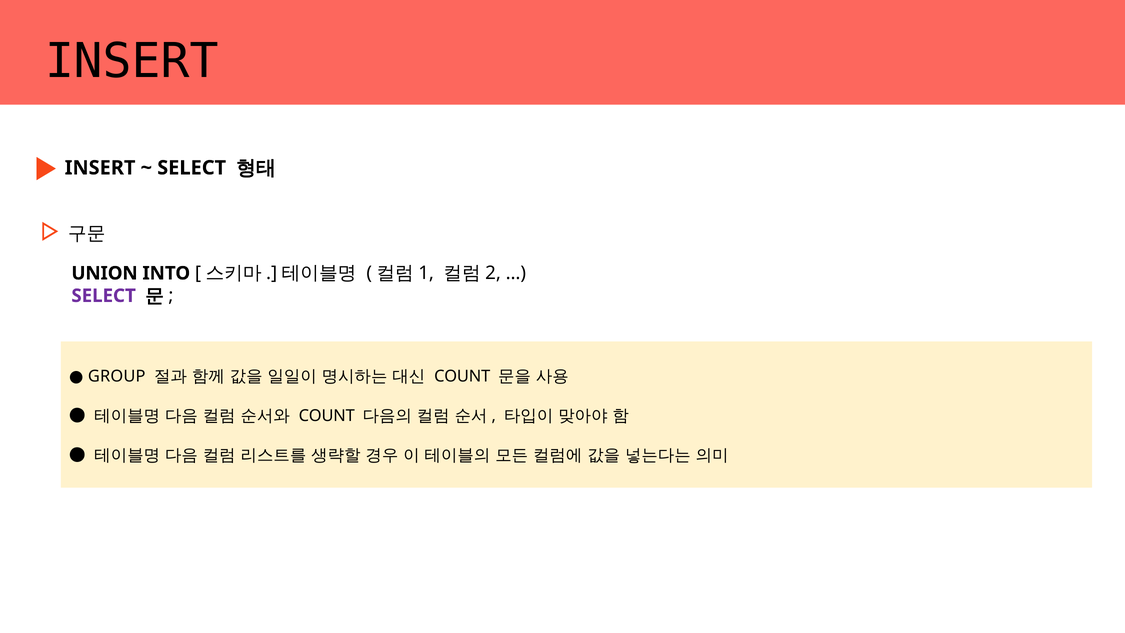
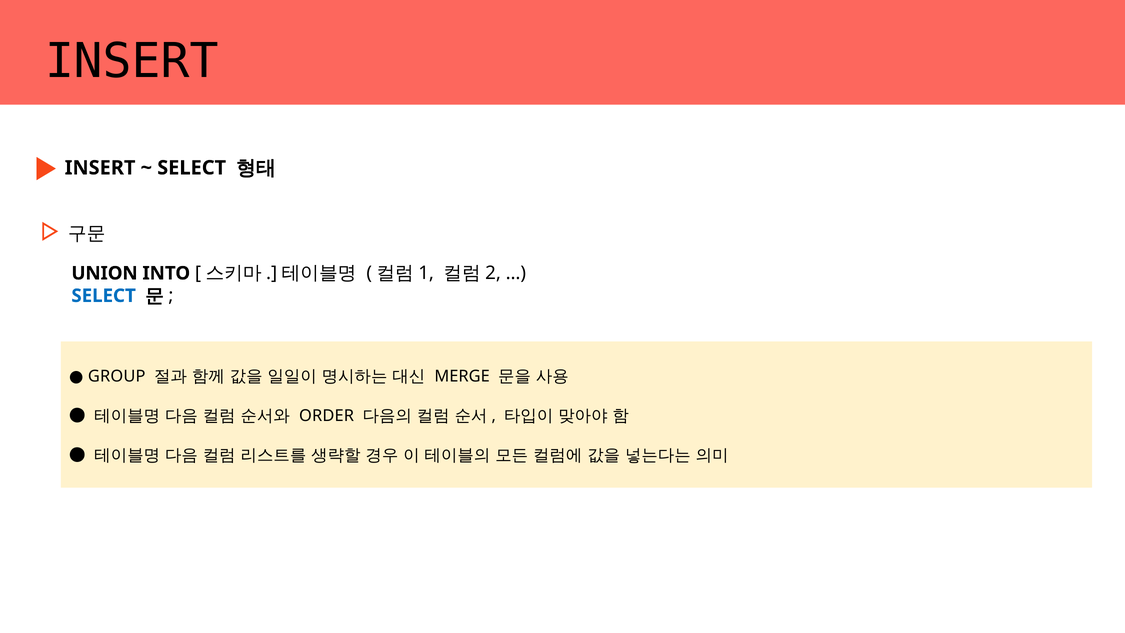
SELECT at (104, 296) colour: purple -> blue
COUNT at (462, 376): COUNT -> MERGE
COUNT at (327, 416): COUNT -> ORDER
